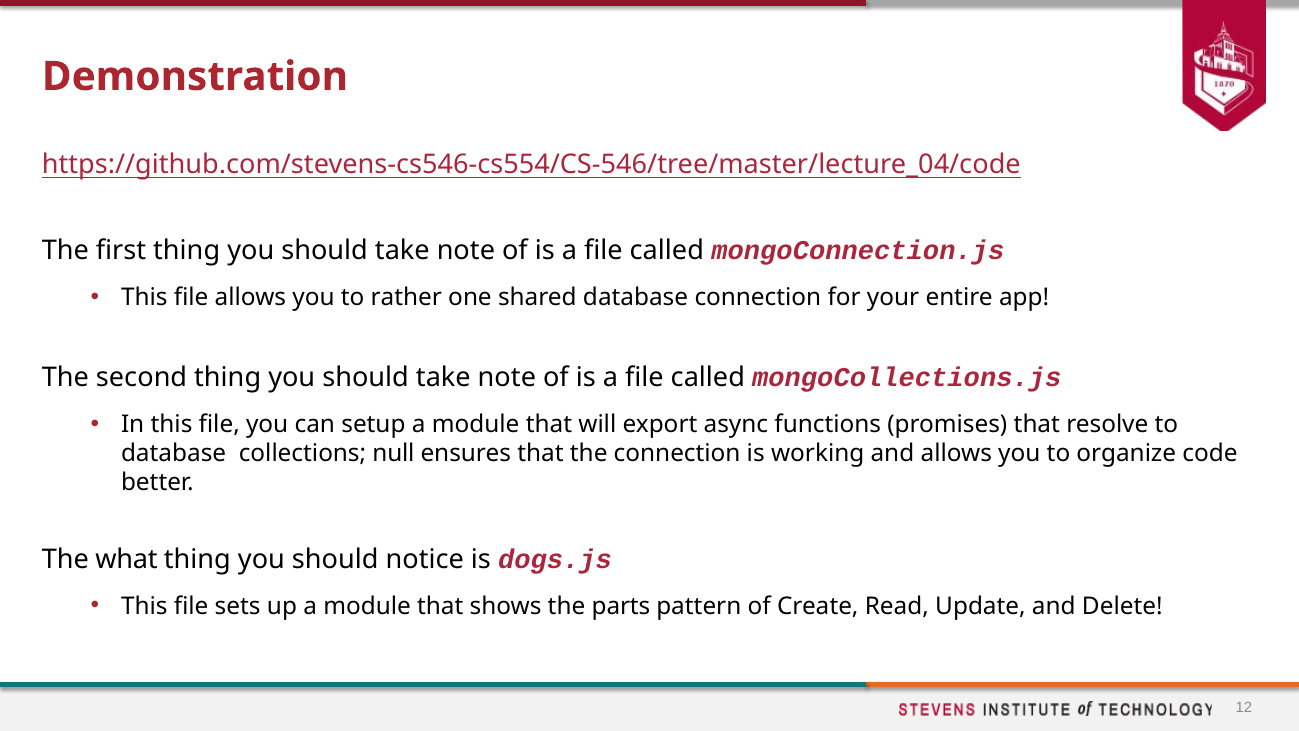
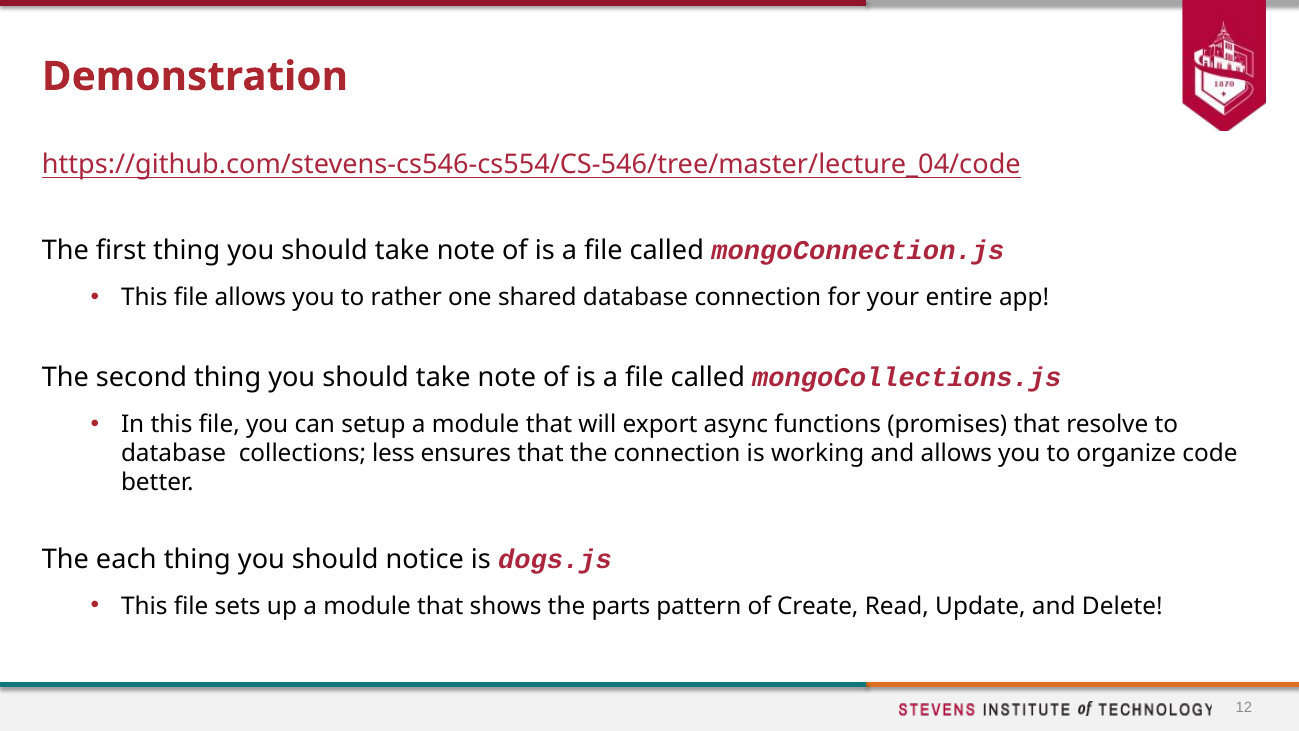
null: null -> less
what: what -> each
